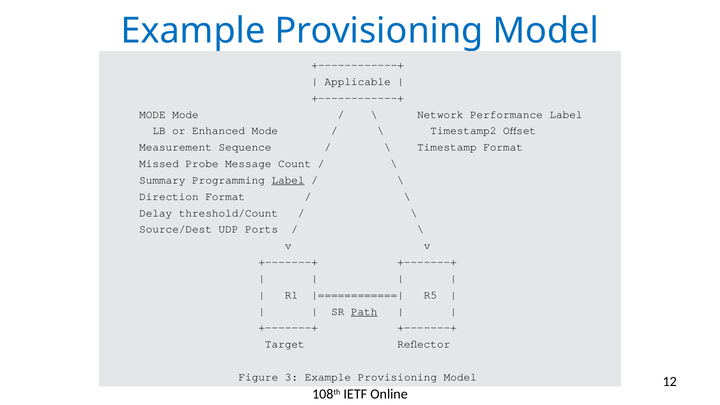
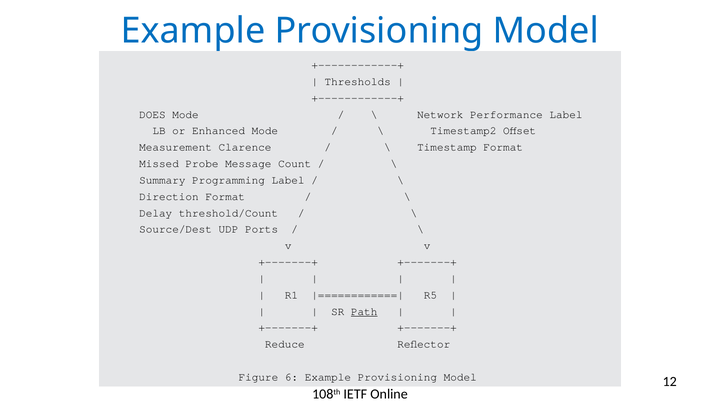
Applicable: Applicable -> Thresholds
MODE at (152, 114): MODE -> DOES
Sequence: Sequence -> Clarence
Label at (288, 180) underline: present -> none
Target: Target -> Reduce
3: 3 -> 6
